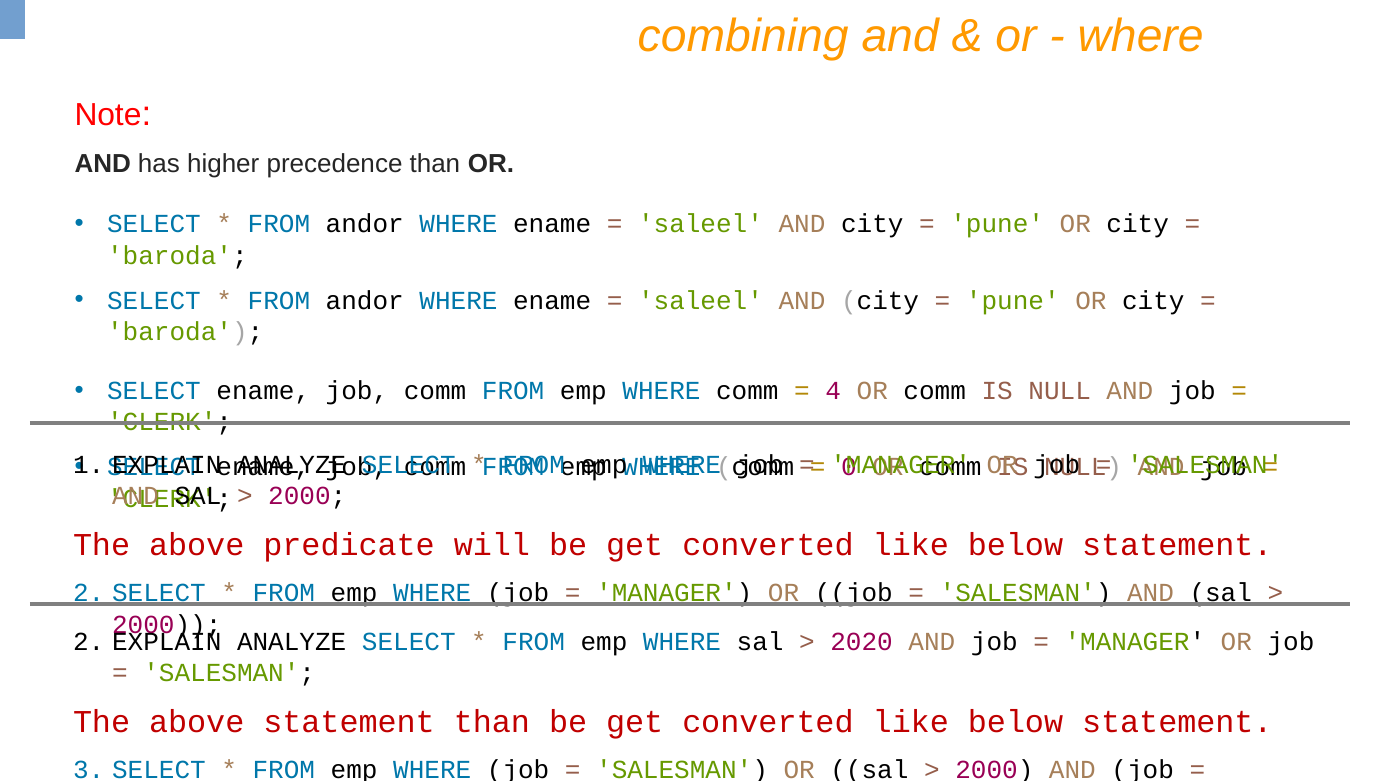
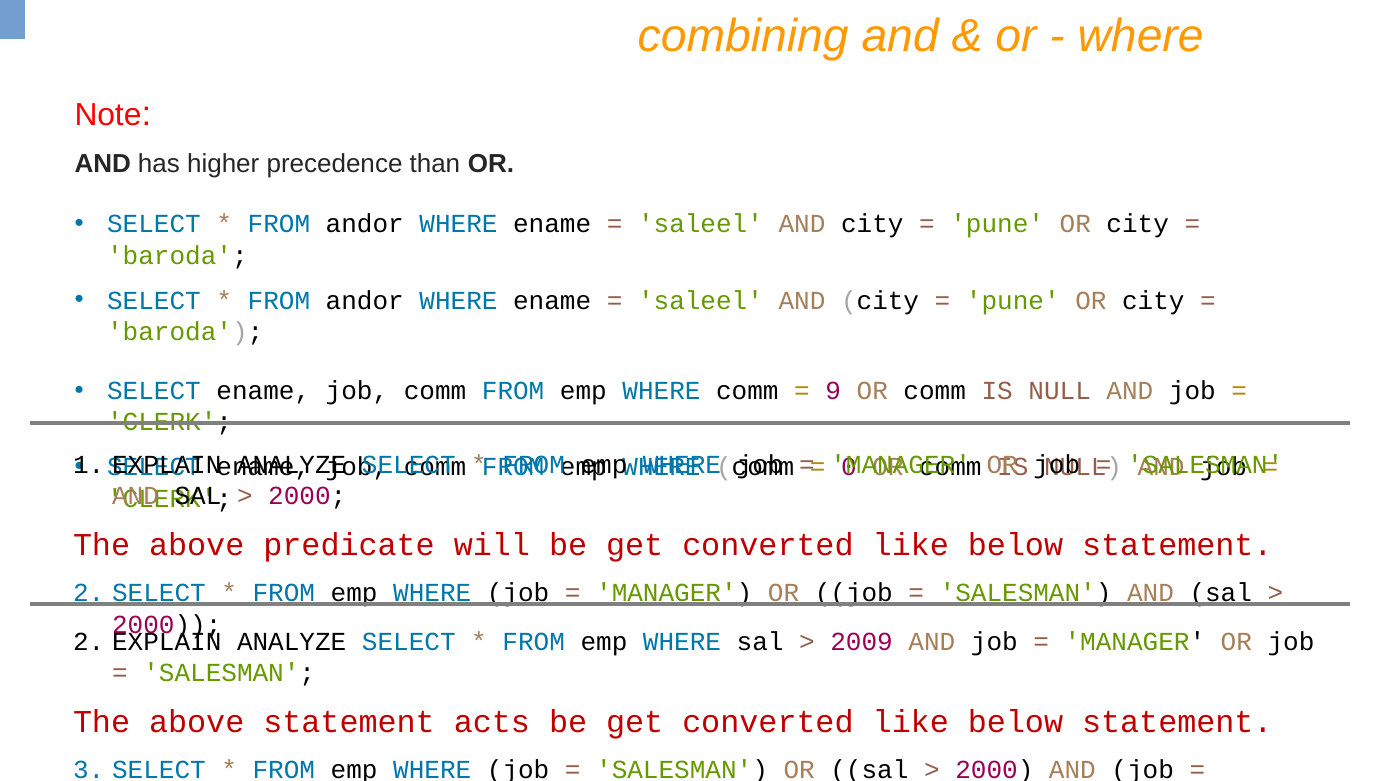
4: 4 -> 9
2020: 2020 -> 2009
statement than: than -> acts
